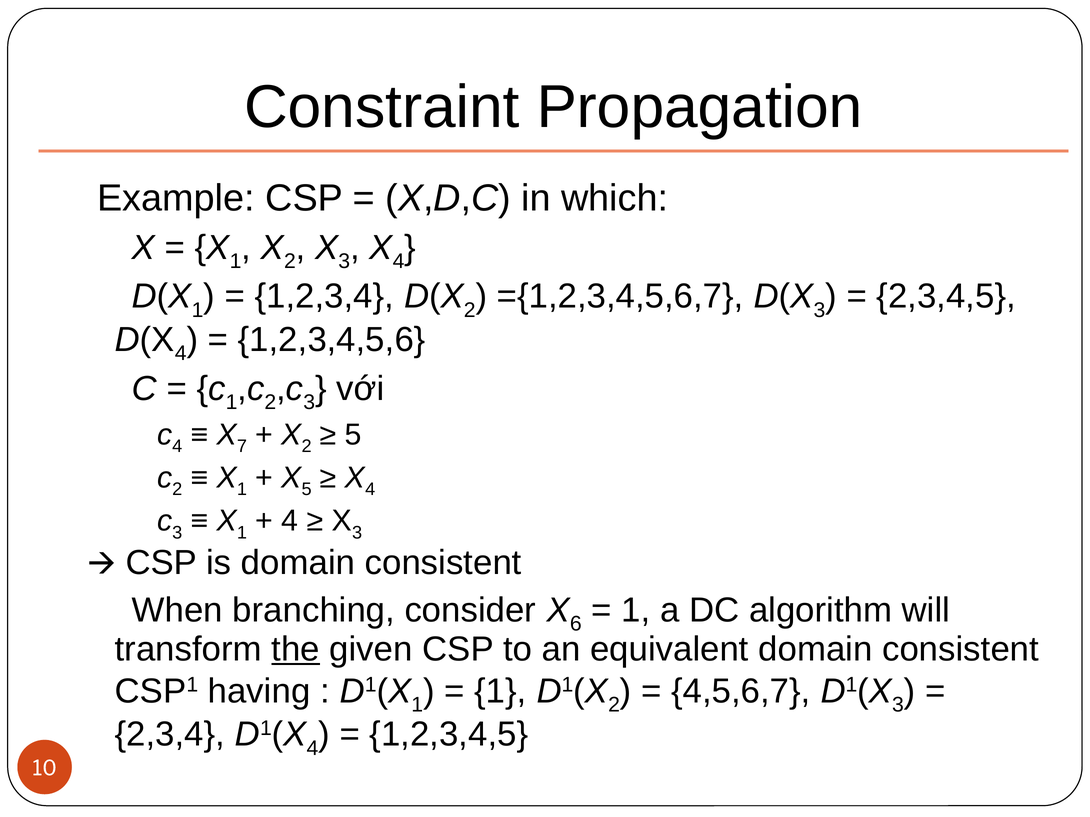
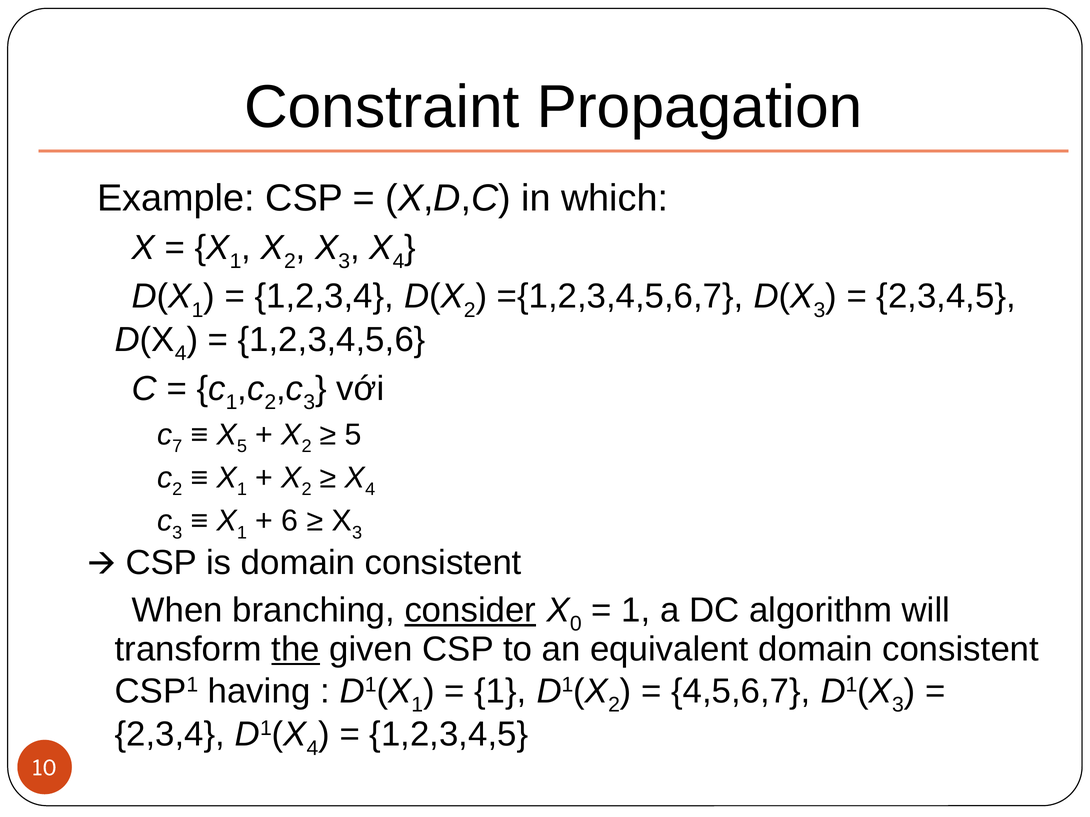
4 at (177, 447): 4 -> 7
X 7: 7 -> 5
5 at (307, 490): 5 -> 2
4 at (290, 521): 4 -> 6
consider underline: none -> present
6: 6 -> 0
